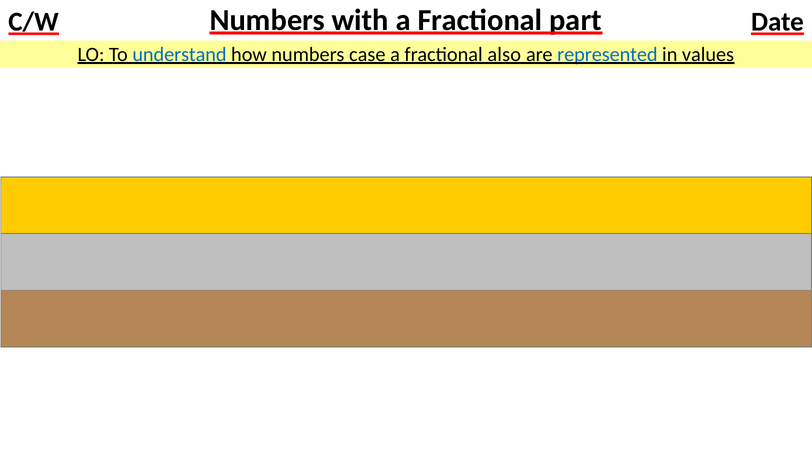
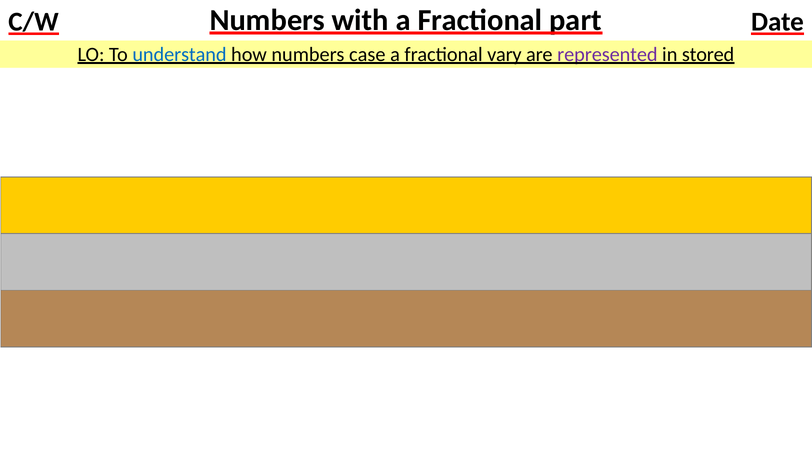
also: also -> vary
represented colour: blue -> purple
values: values -> stored
